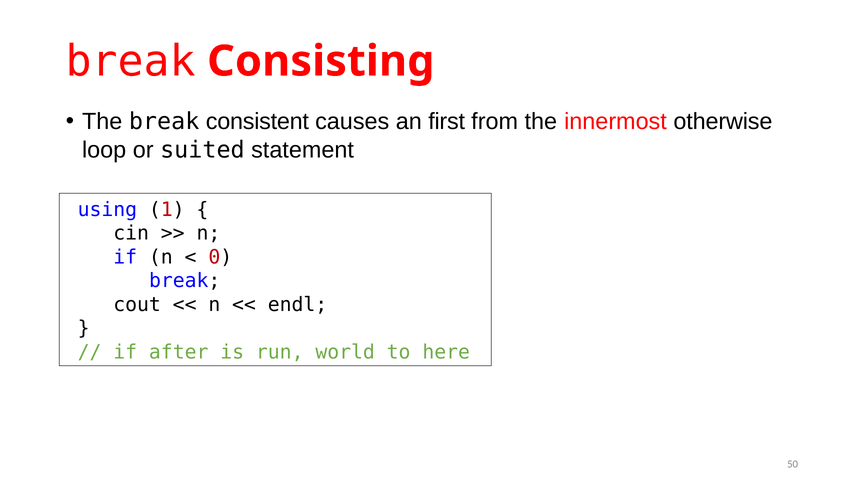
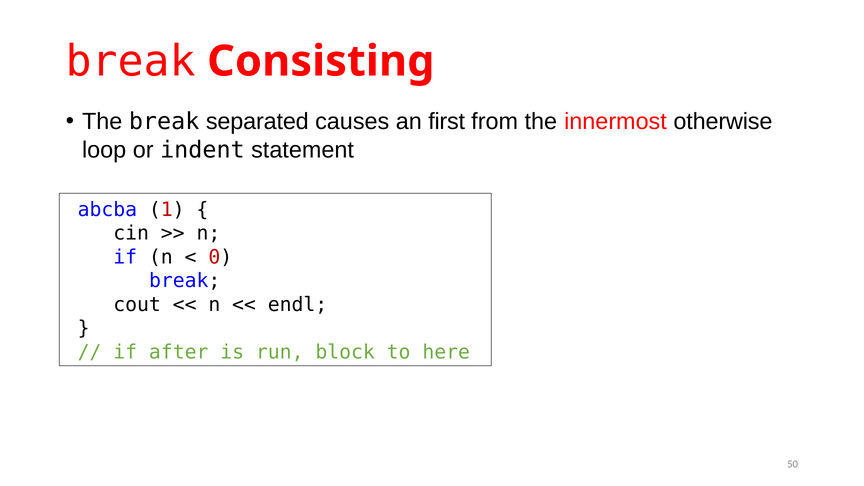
consistent: consistent -> separated
suited: suited -> indent
using: using -> abcba
world: world -> block
